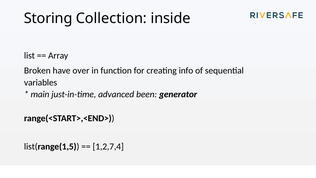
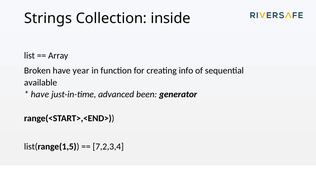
Storing: Storing -> Strings
over: over -> year
variables: variables -> available
main at (40, 94): main -> have
1,2,7,4: 1,2,7,4 -> 7,2,3,4
